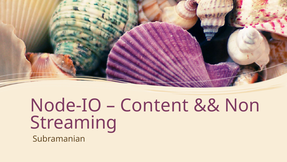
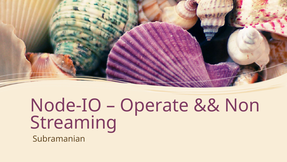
Content: Content -> Operate
